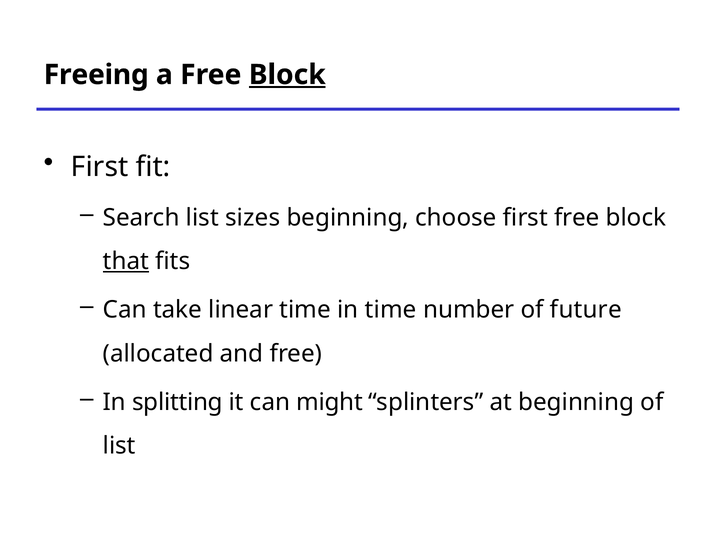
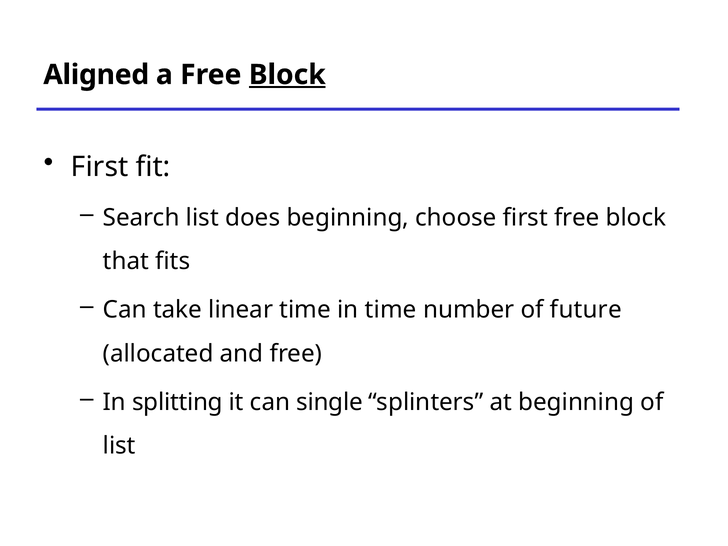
Freeing: Freeing -> Aligned
sizes: sizes -> does
that underline: present -> none
might: might -> single
